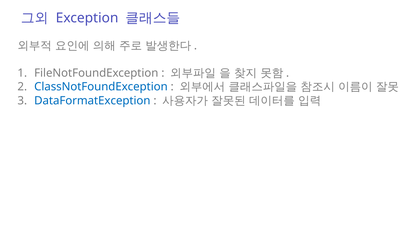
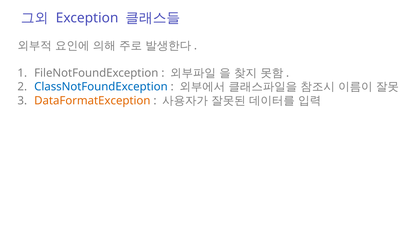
DataFormatException colour: blue -> orange
